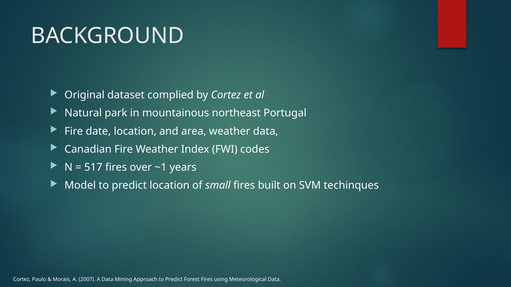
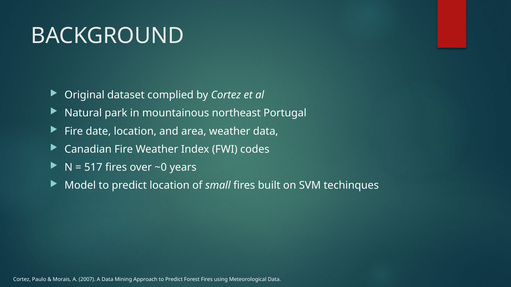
~1: ~1 -> ~0
